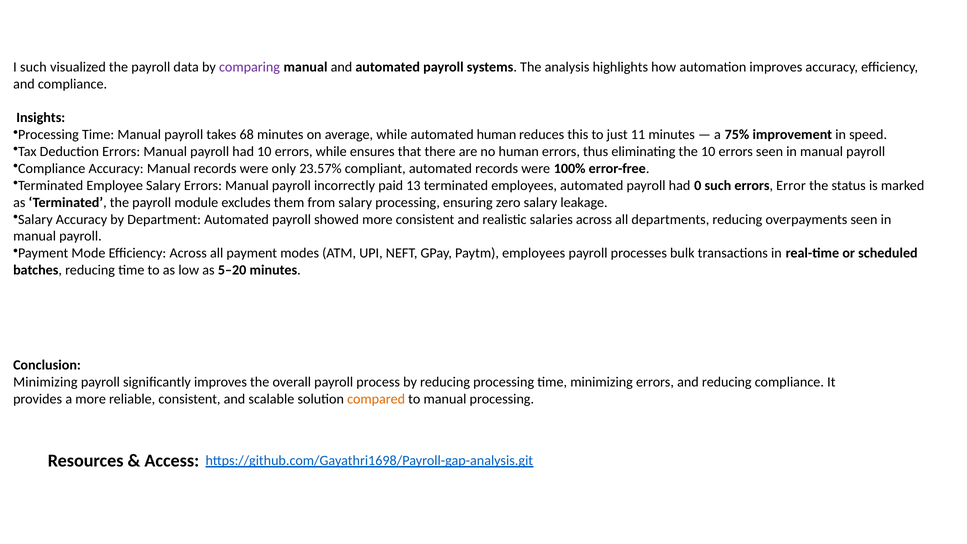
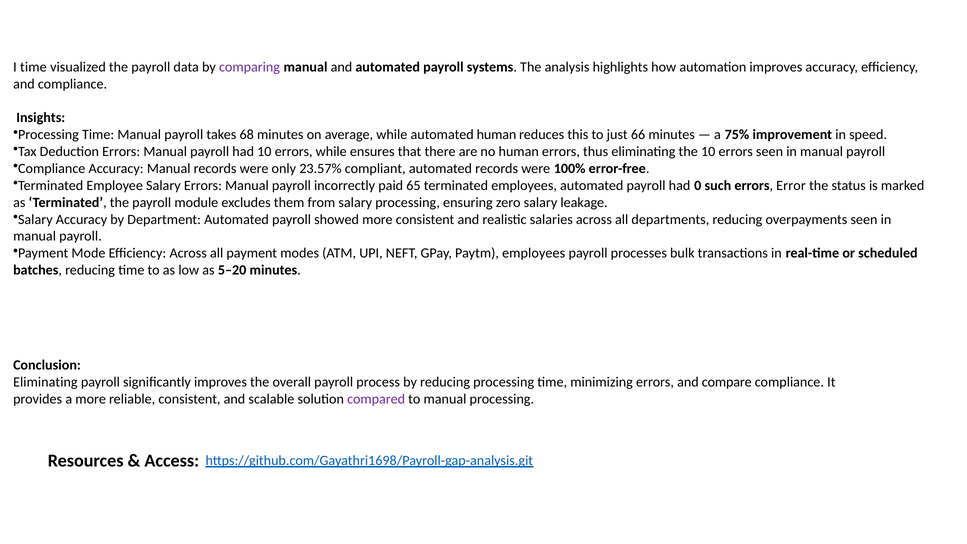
I such: such -> time
11: 11 -> 66
13: 13 -> 65
Minimizing at (45, 382): Minimizing -> Eliminating
and reducing: reducing -> compare
compared colour: orange -> purple
